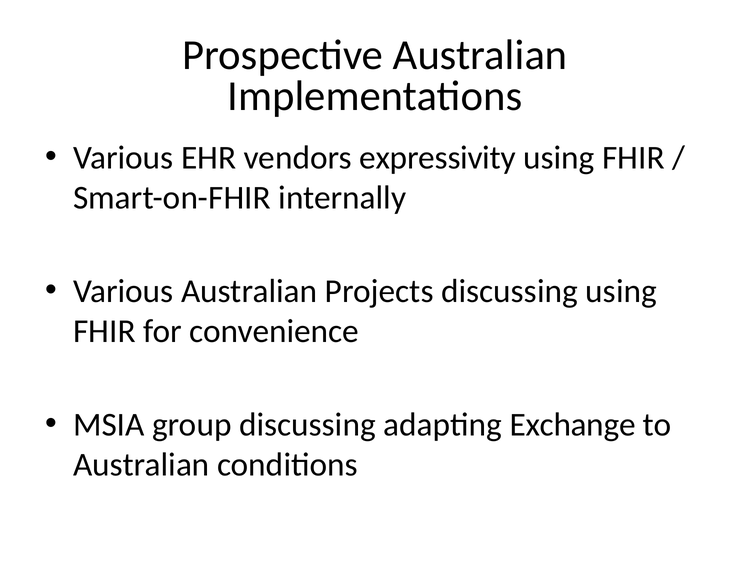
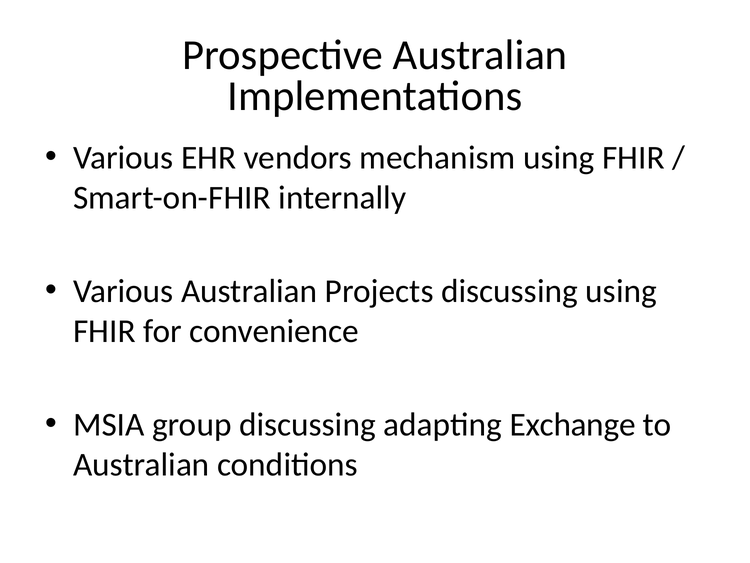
expressivity: expressivity -> mechanism
